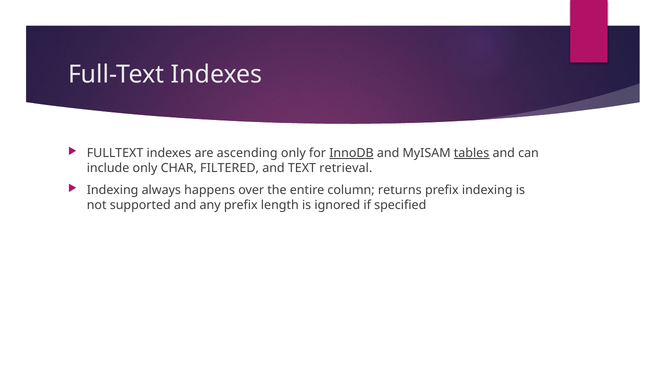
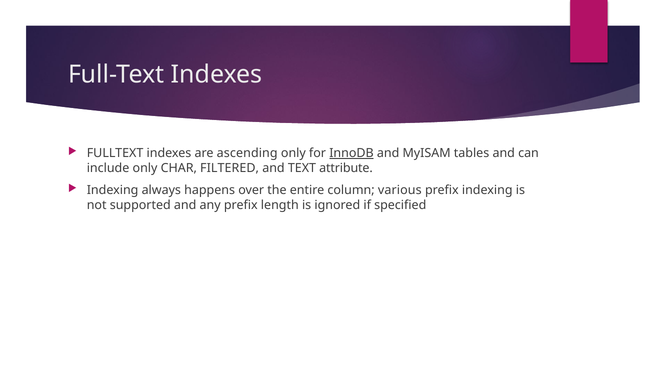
tables underline: present -> none
retrieval: retrieval -> attribute
returns: returns -> various
